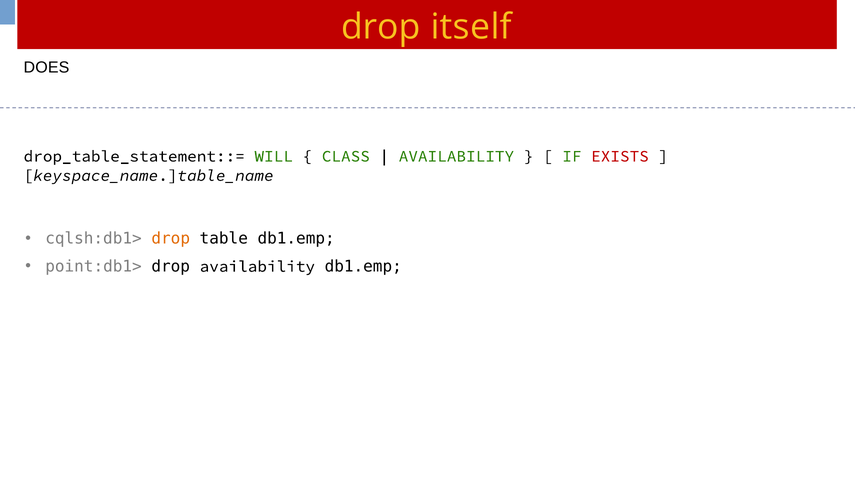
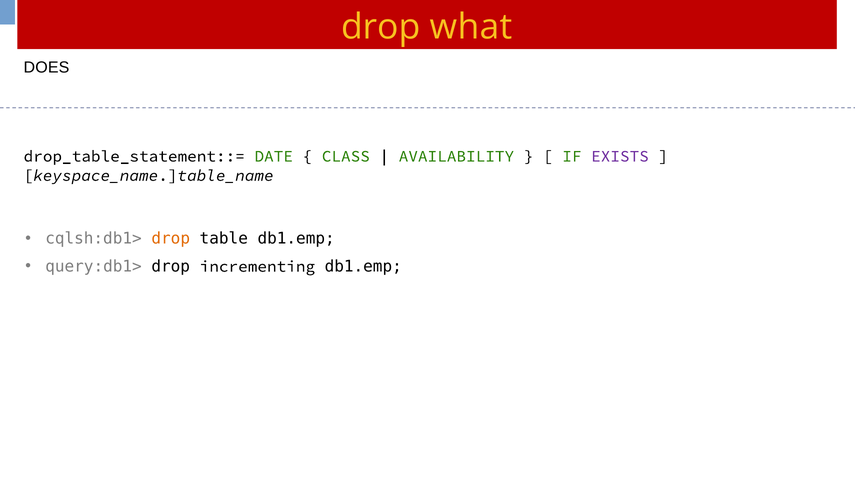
itself: itself -> what
WILL: WILL -> DATE
EXISTS colour: red -> purple
point:db1>: point:db1> -> query:db1>
drop availability: availability -> incrementing
